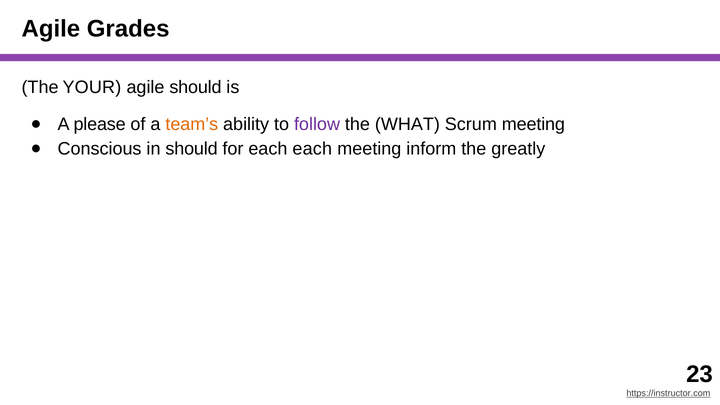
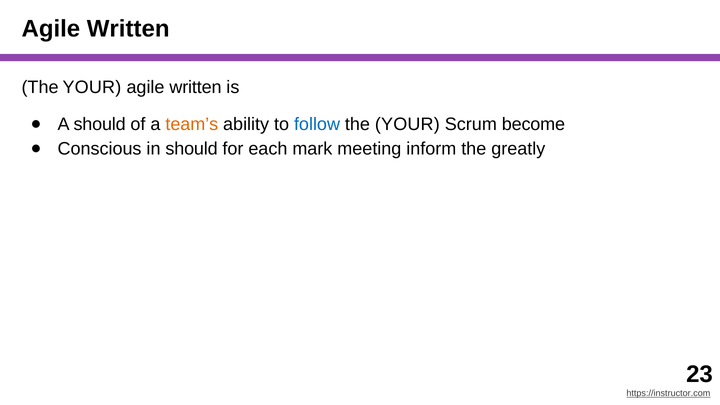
Grades at (128, 29): Grades -> Written
should at (195, 87): should -> written
A please: please -> should
follow colour: purple -> blue
WHAT at (407, 124): WHAT -> YOUR
Scrum meeting: meeting -> become
each each: each -> mark
